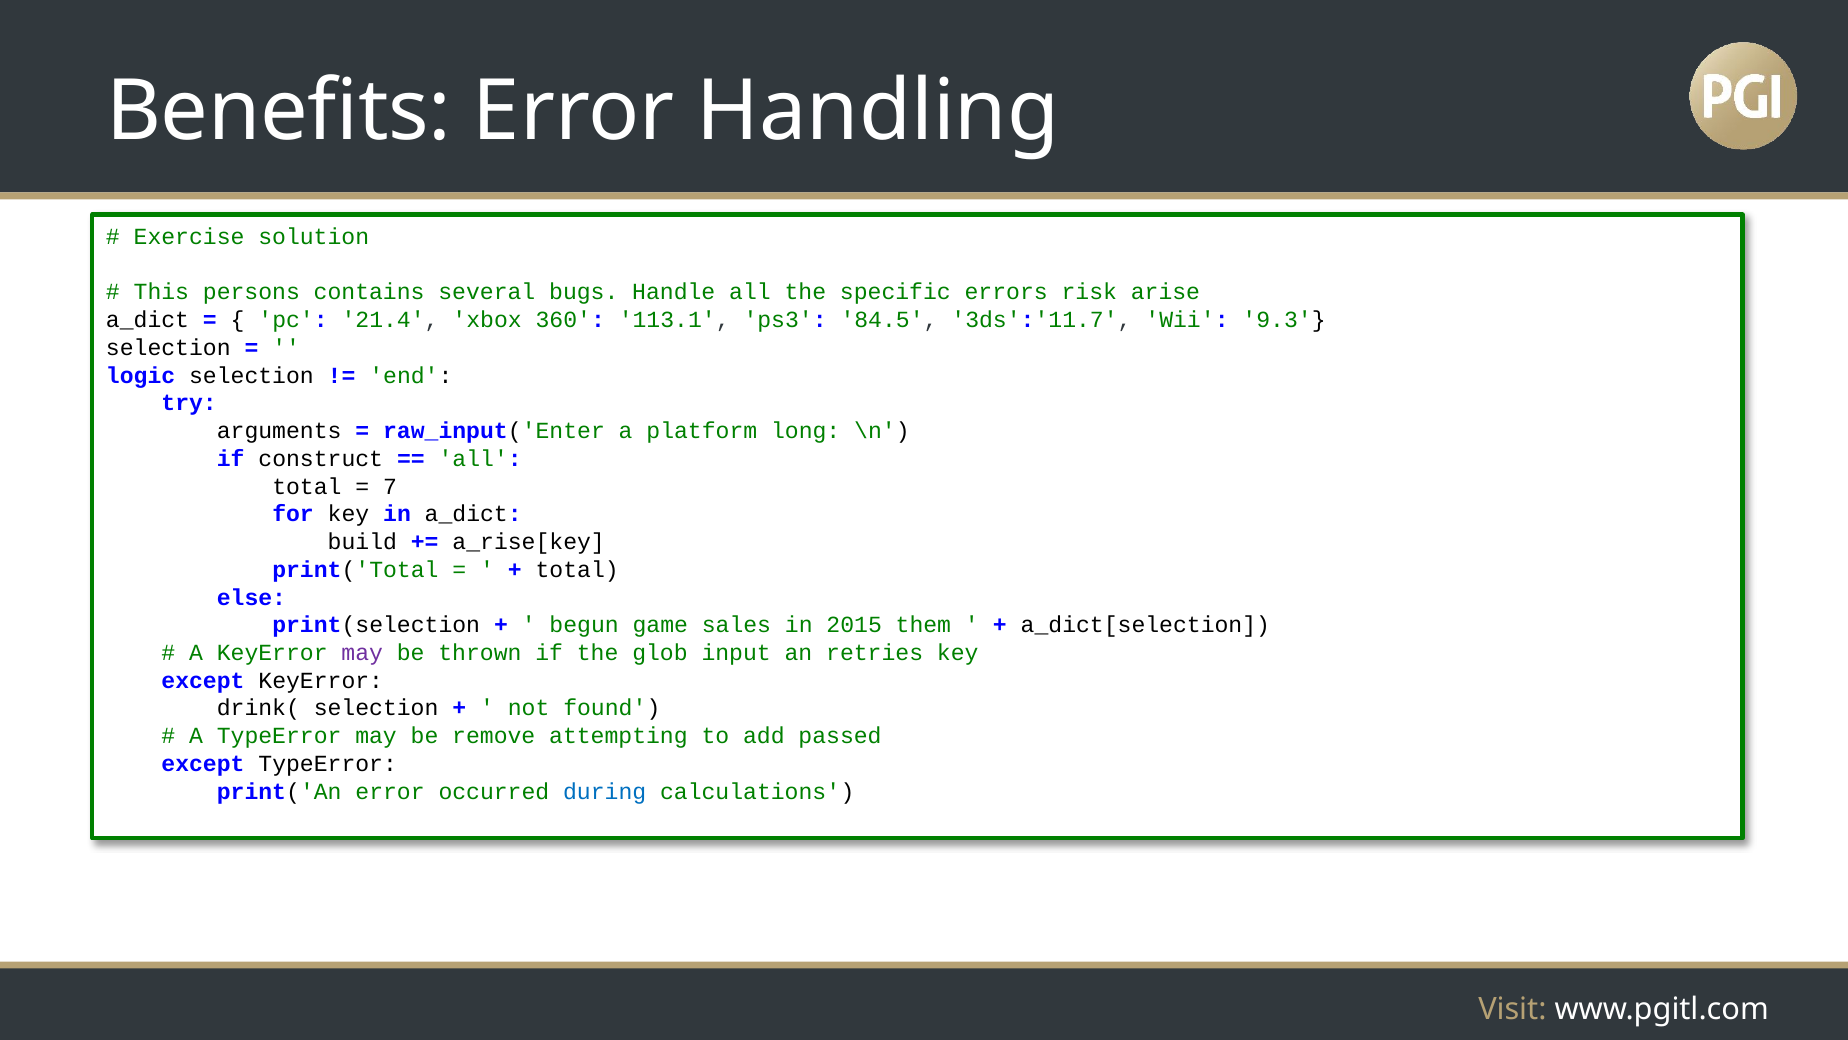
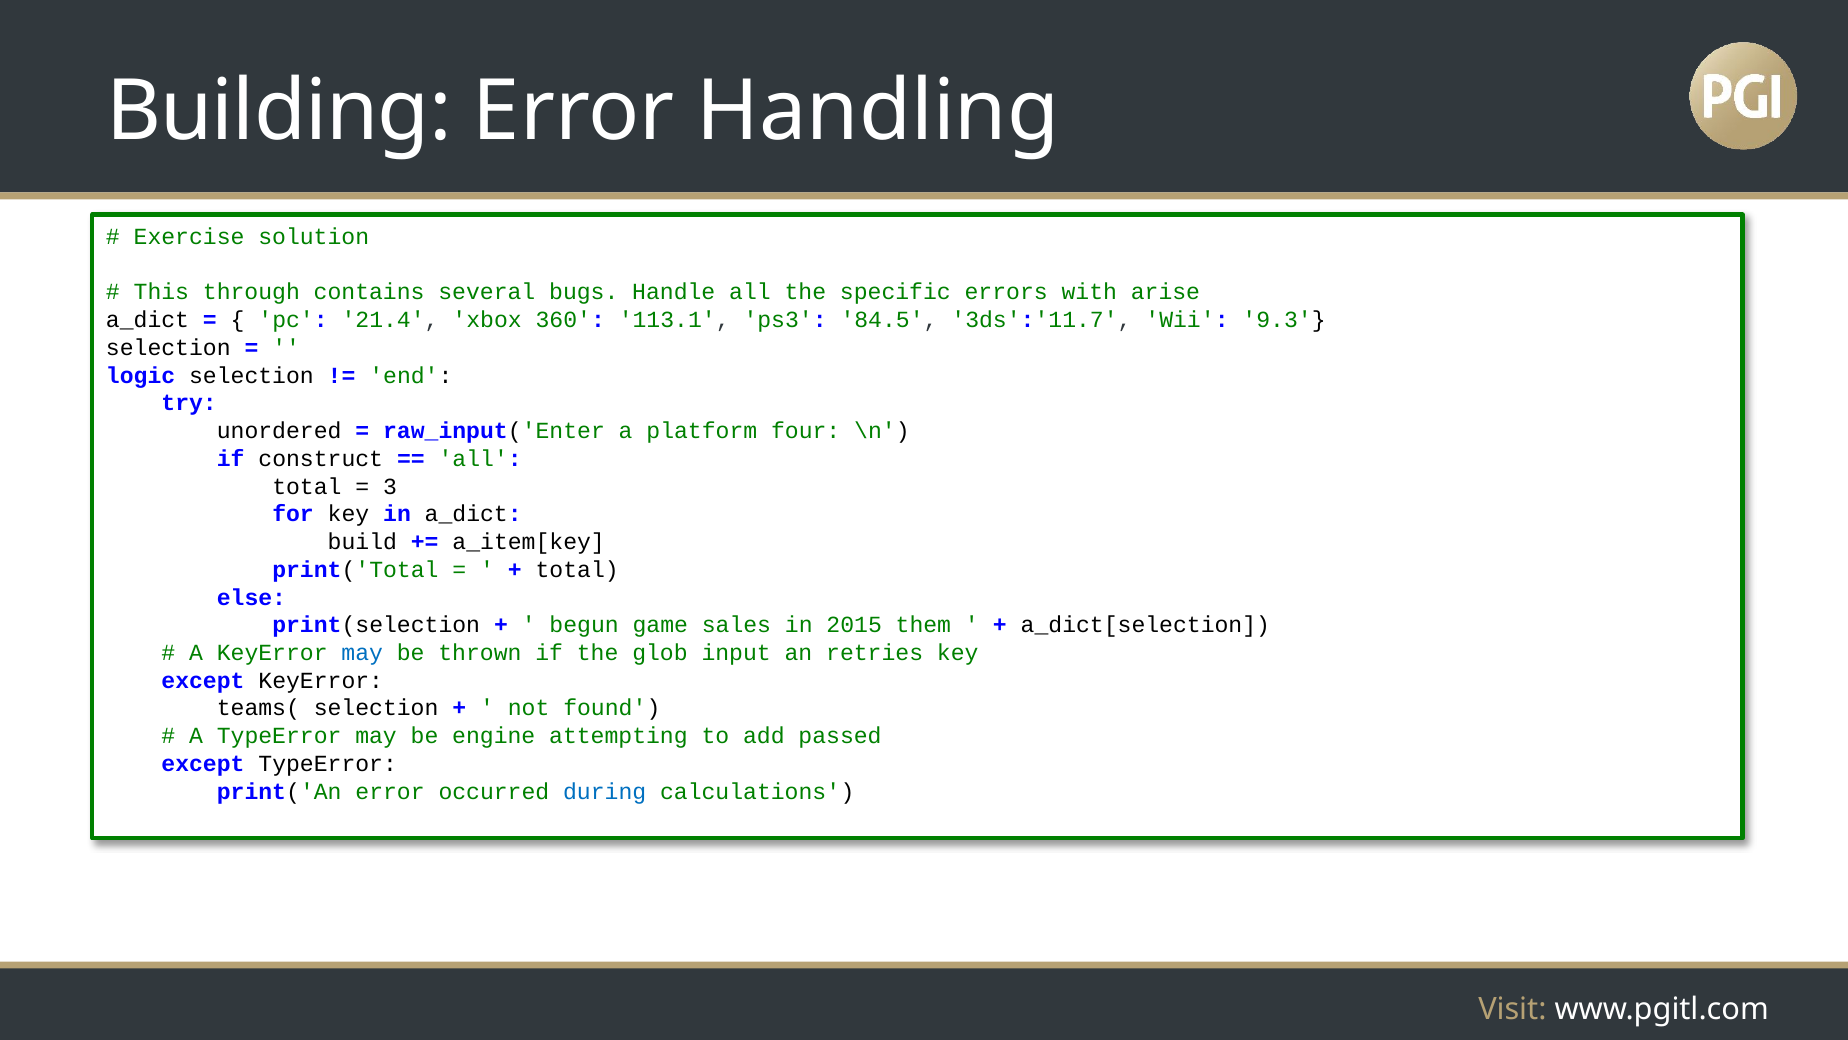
Benefits: Benefits -> Building
persons: persons -> through
risk: risk -> with
arguments: arguments -> unordered
long: long -> four
7: 7 -> 3
a_rise[key: a_rise[key -> a_item[key
may at (362, 653) colour: purple -> blue
drink(: drink( -> teams(
remove: remove -> engine
